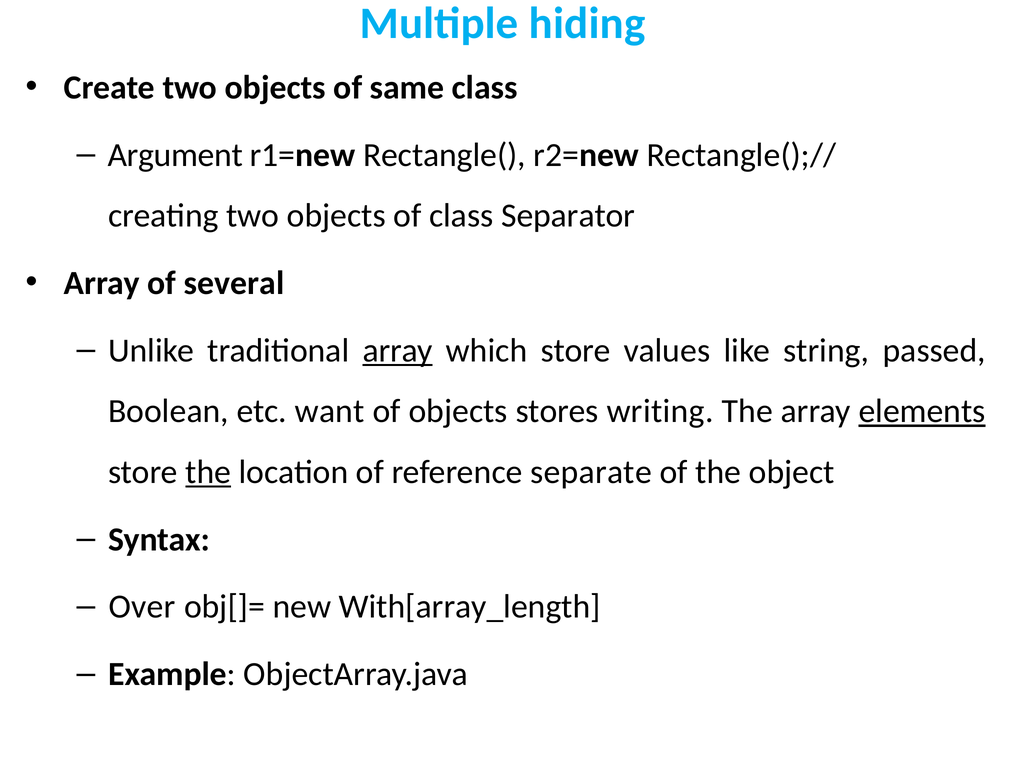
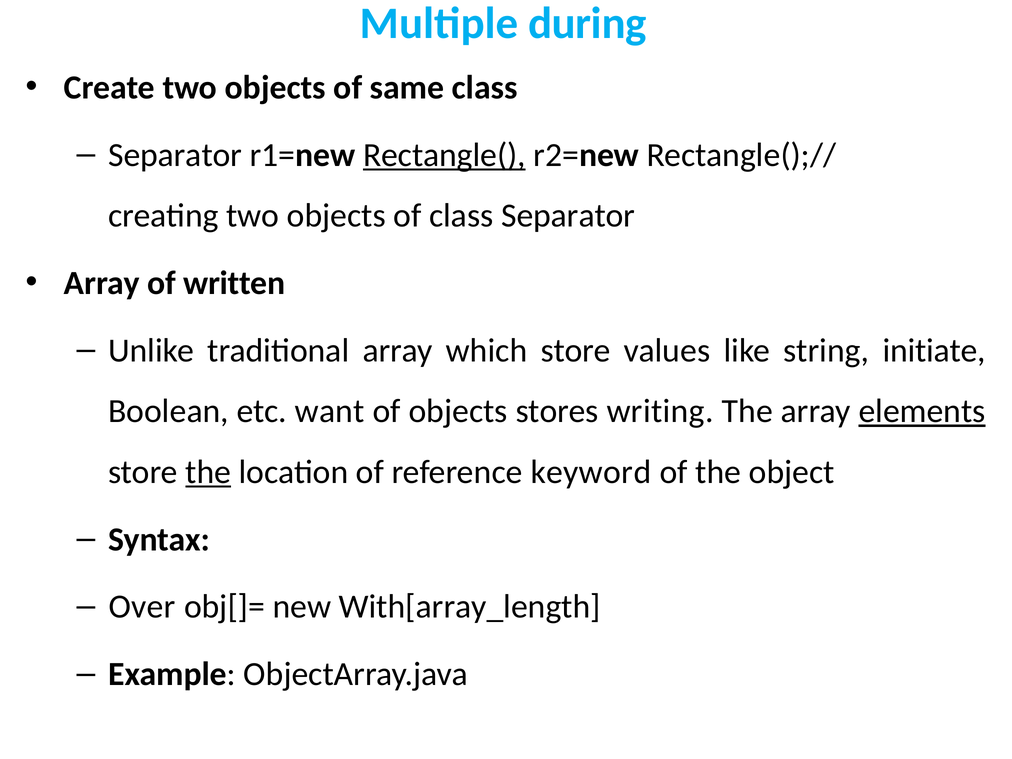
hiding: hiding -> during
Argument at (175, 155): Argument -> Separator
Rectangle( underline: none -> present
several: several -> written
array at (398, 351) underline: present -> none
passed: passed -> initiate
separate: separate -> keyword
